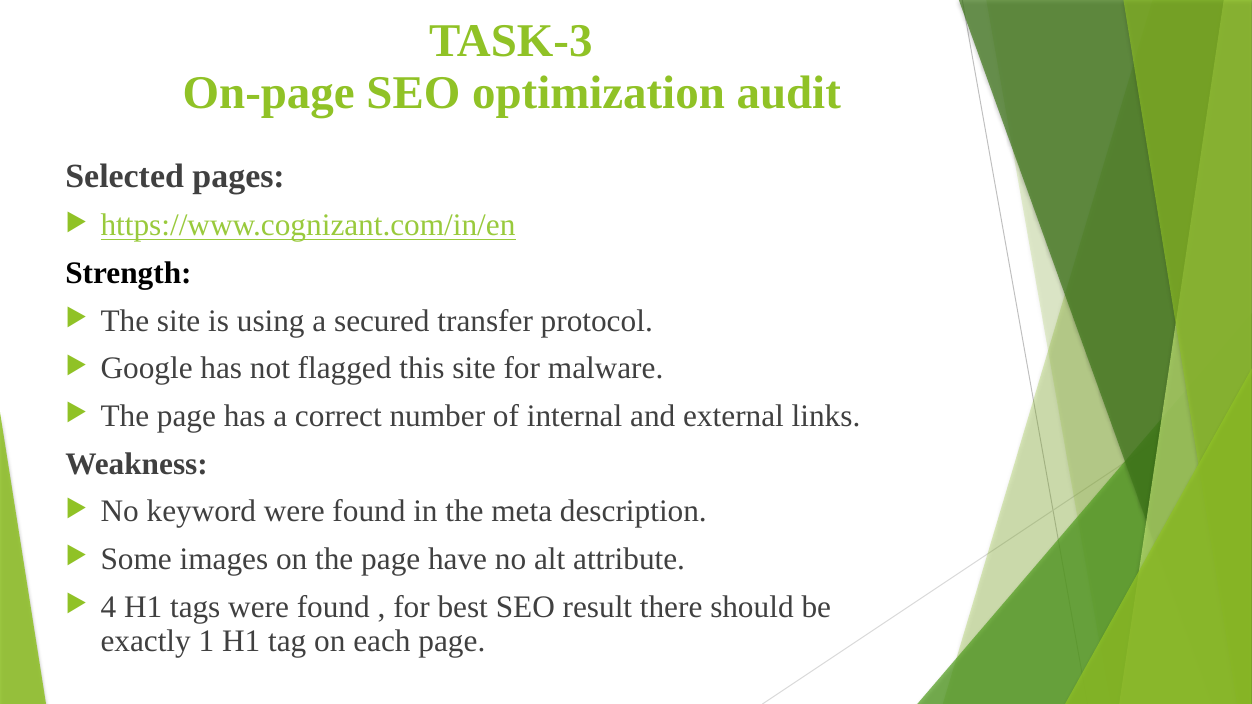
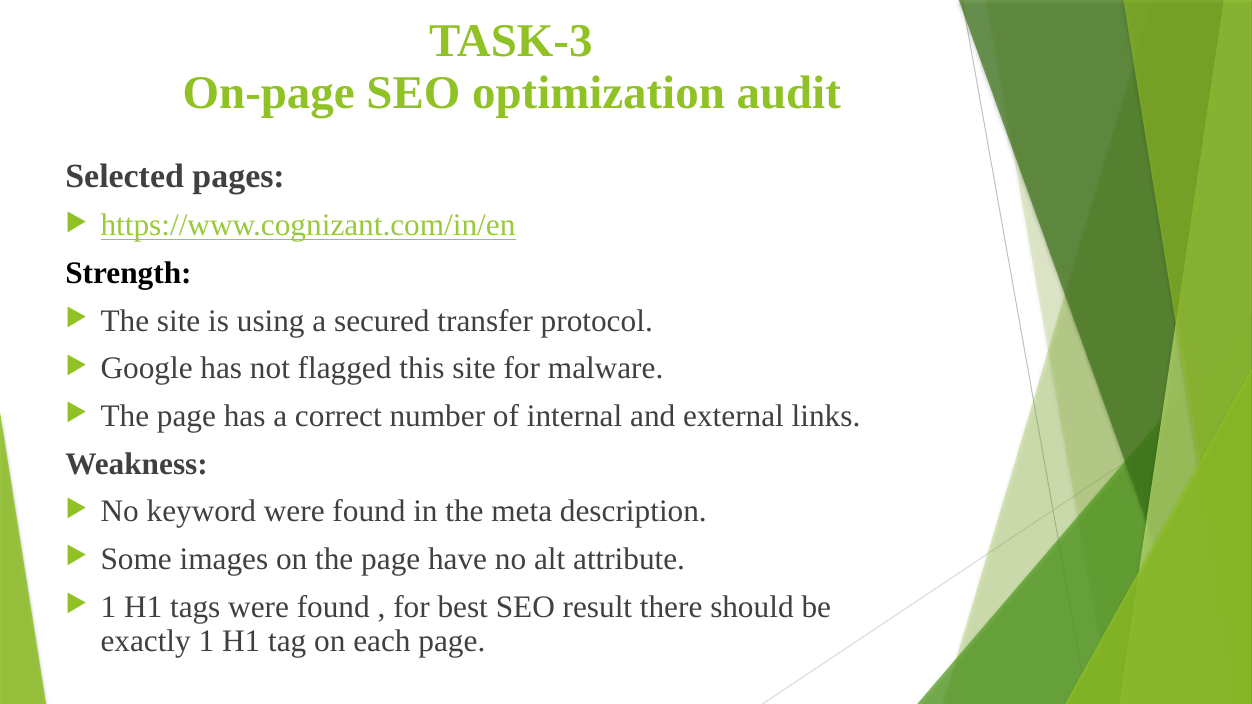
4 at (108, 607): 4 -> 1
